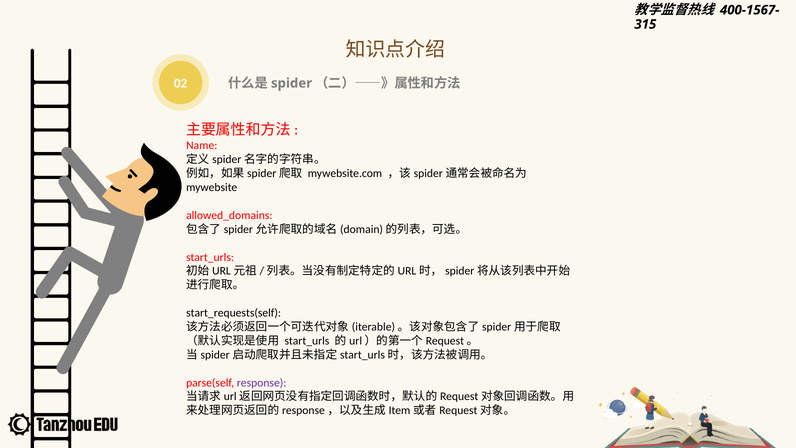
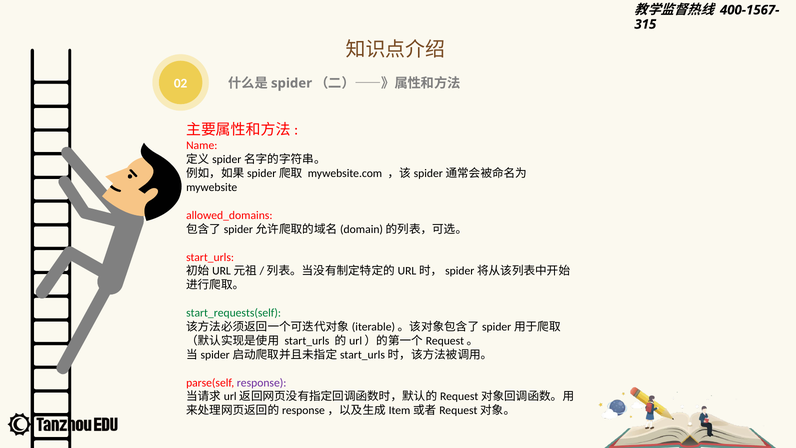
start_requests(self colour: black -> green
